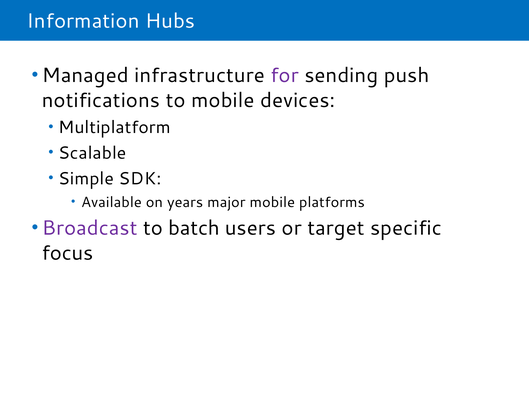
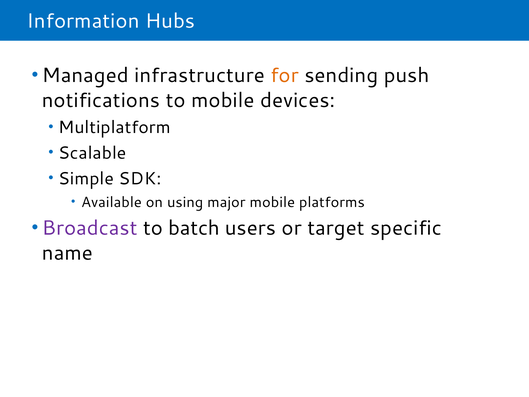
for colour: purple -> orange
years: years -> using
focus: focus -> name
